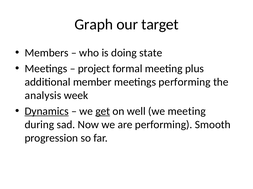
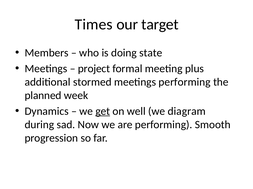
Graph: Graph -> Times
member: member -> stormed
analysis: analysis -> planned
Dynamics underline: present -> none
we meeting: meeting -> diagram
